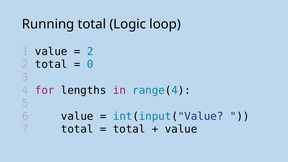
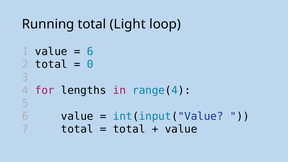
Logic: Logic -> Light
2 at (90, 51): 2 -> 6
